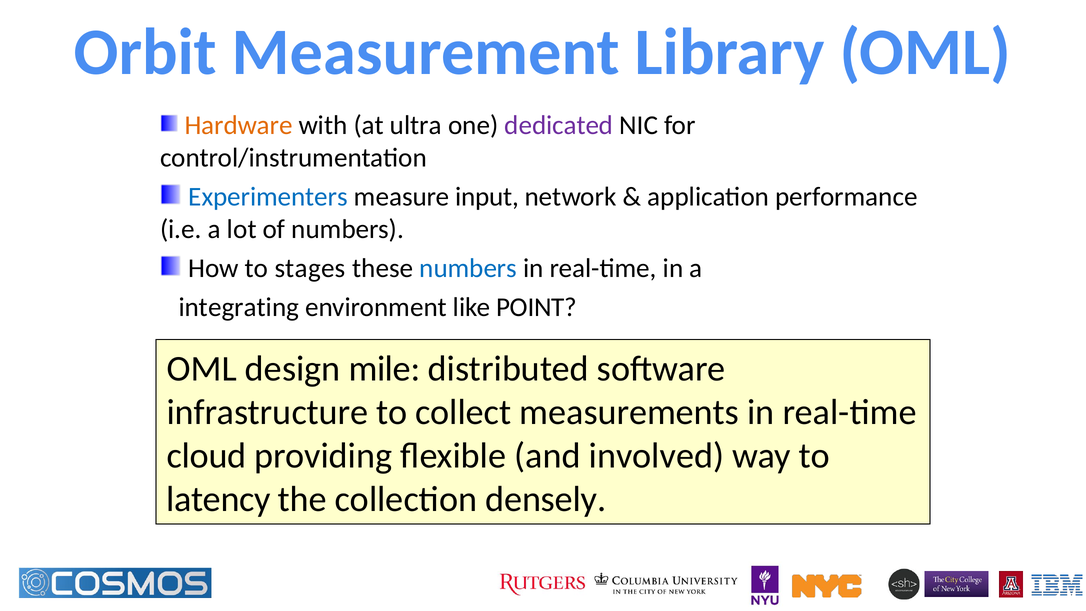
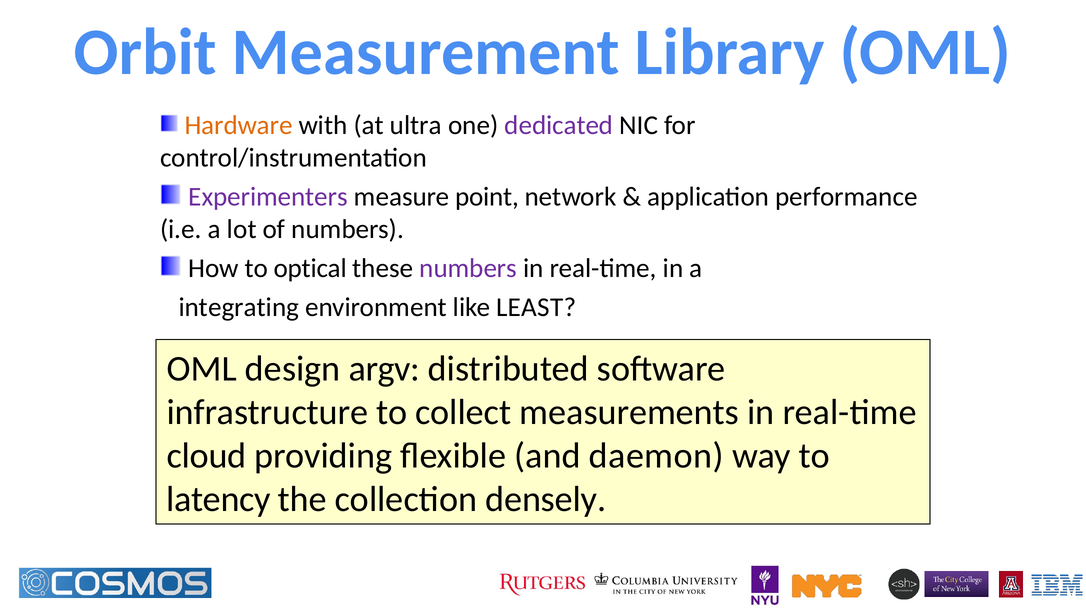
Experimenters colour: blue -> purple
input: input -> point
stages: stages -> optical
numbers at (468, 268) colour: blue -> purple
POINT: POINT -> LEAST
mile: mile -> argv
involved: involved -> daemon
